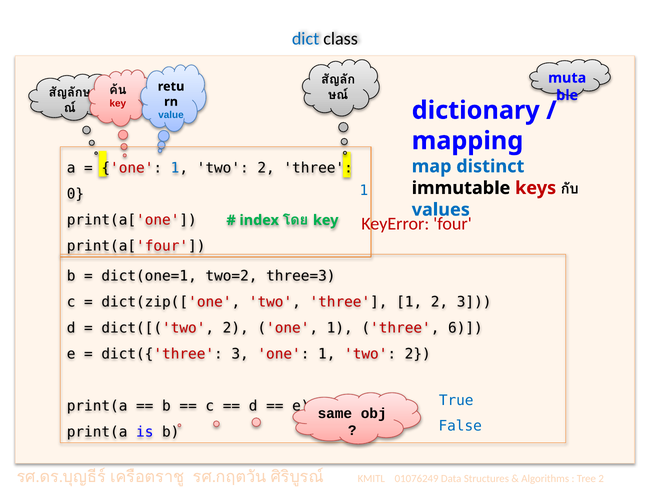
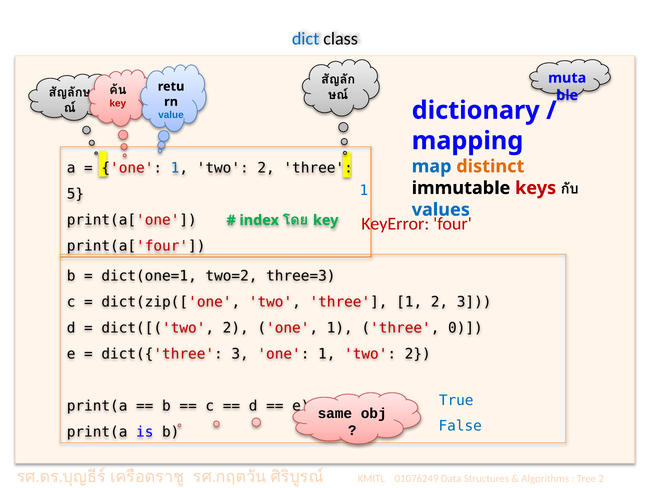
distinct colour: blue -> orange
0: 0 -> 5
6: 6 -> 0
